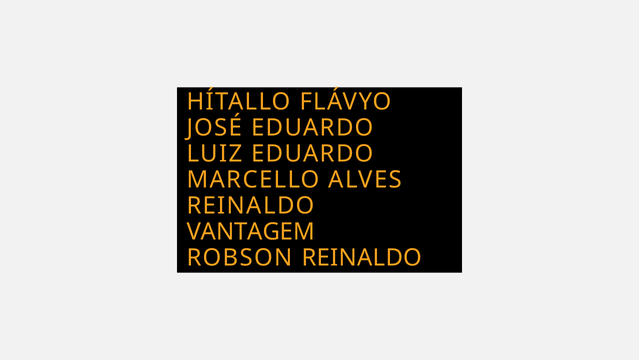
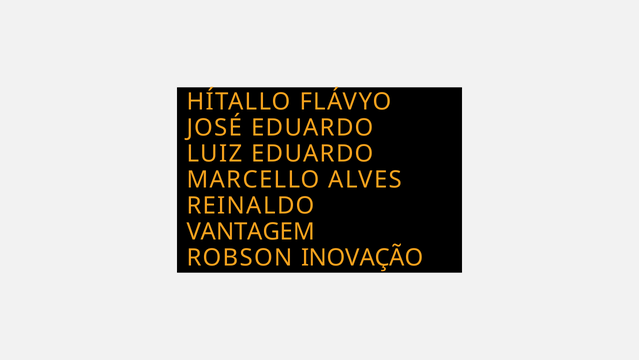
ROBSON REINALDO: REINALDO -> INOVAÇÃO
